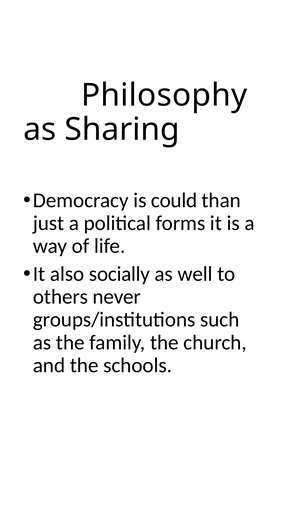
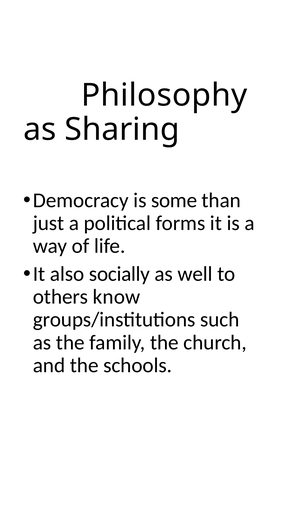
could: could -> some
never: never -> know
